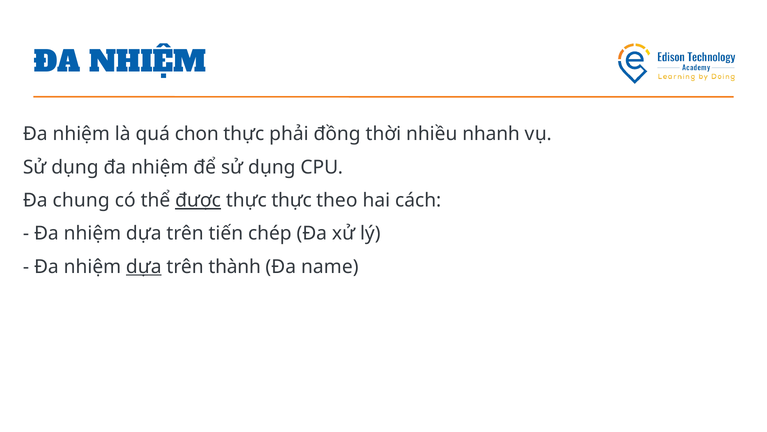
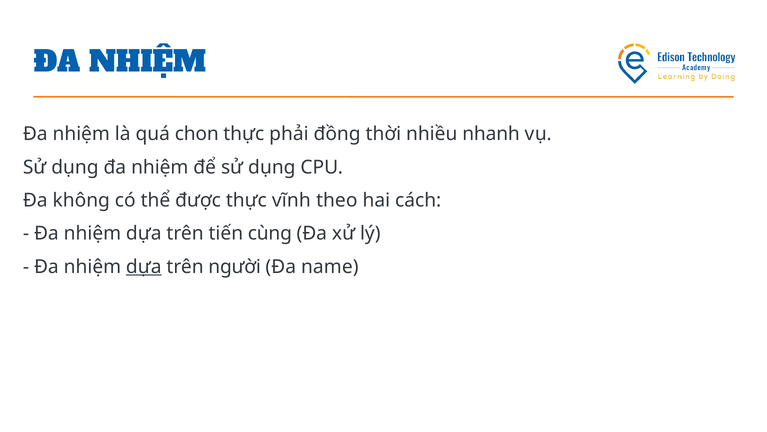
chung: chung -> không
được underline: present -> none
thực thực: thực -> vĩnh
chép: chép -> cùng
thành: thành -> người
